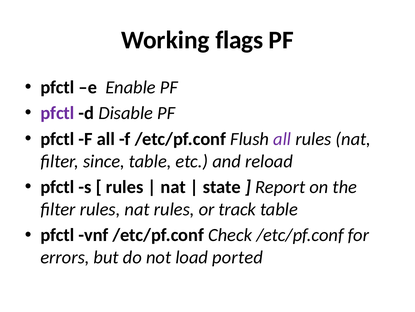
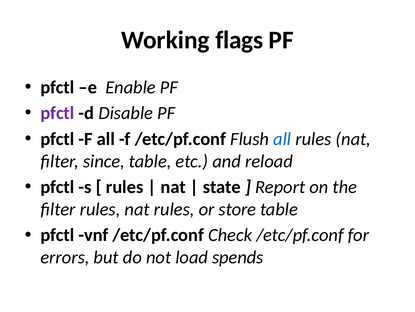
all at (282, 139) colour: purple -> blue
track: track -> store
ported: ported -> spends
